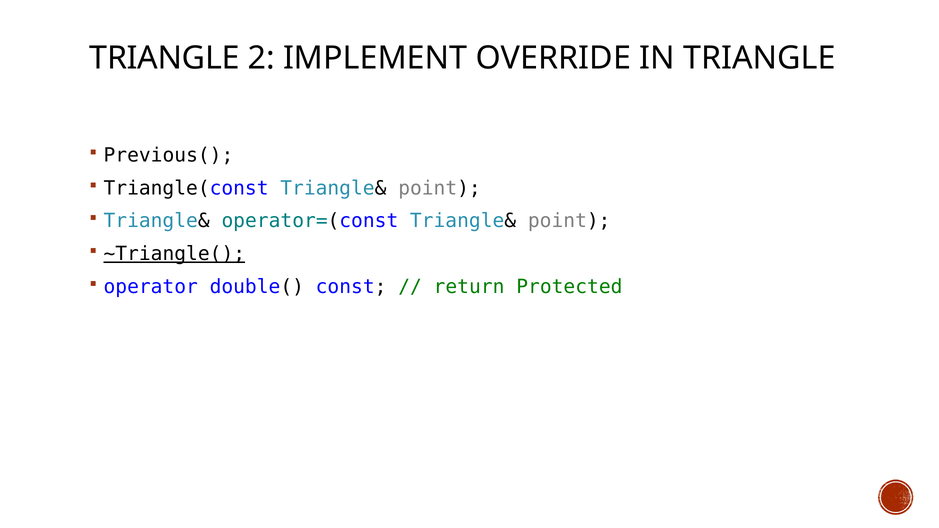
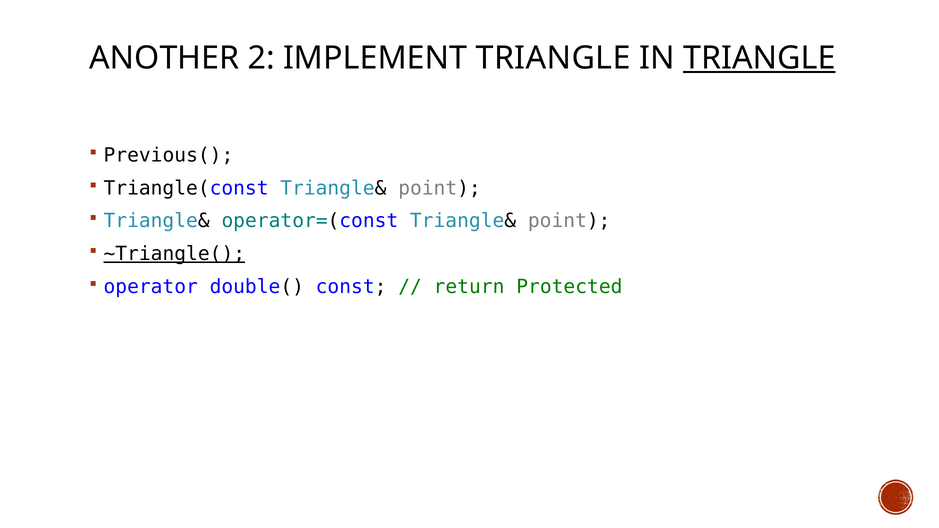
TRIANGLE at (164, 58): TRIANGLE -> ANOTHER
IMPLEMENT OVERRIDE: OVERRIDE -> TRIANGLE
TRIANGLE at (759, 58) underline: none -> present
